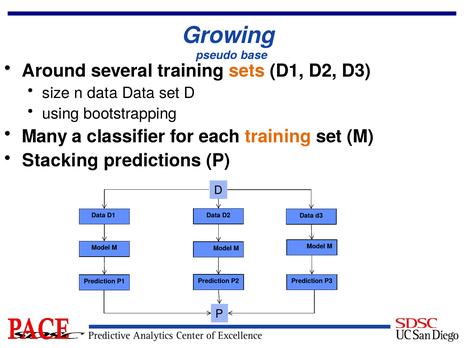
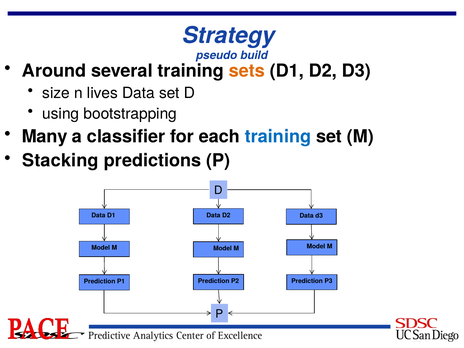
Growing: Growing -> Strategy
base: base -> build
n data: data -> lives
training at (278, 136) colour: orange -> blue
